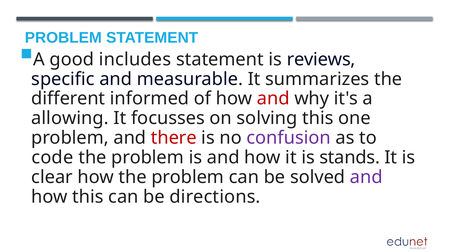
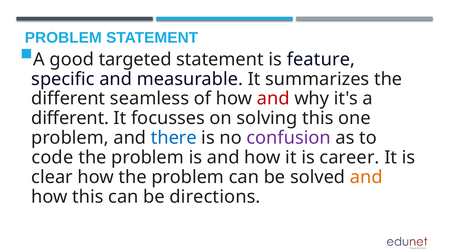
includes: includes -> targeted
reviews: reviews -> feature
informed: informed -> seamless
allowing at (70, 119): allowing -> different
there colour: red -> blue
stands: stands -> career
and at (366, 178) colour: purple -> orange
